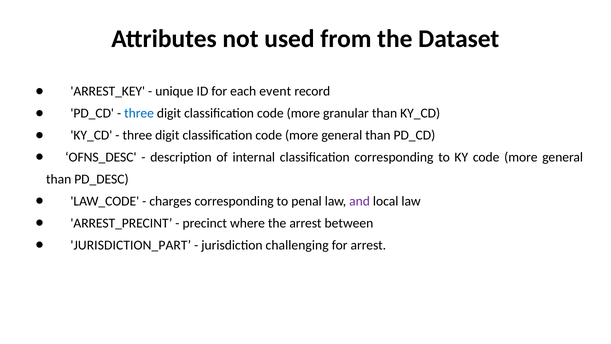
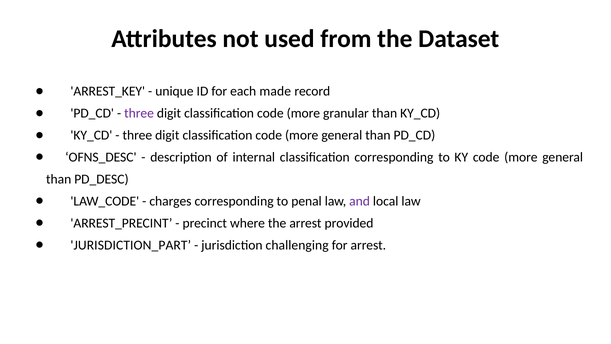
event: event -> made
three at (139, 113) colour: blue -> purple
between: between -> provided
